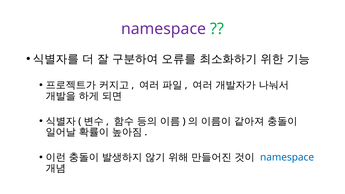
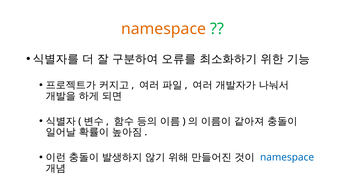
namespace at (164, 29) colour: purple -> orange
